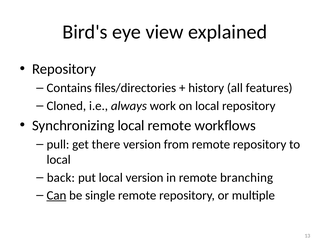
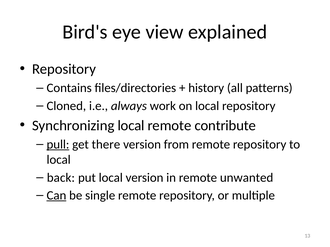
features: features -> patterns
workflows: workflows -> contribute
pull underline: none -> present
branching: branching -> unwanted
